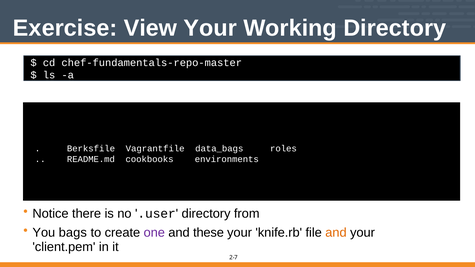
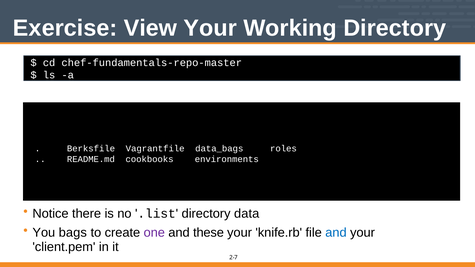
.user: .user -> .list
from: from -> data
and at (336, 233) colour: orange -> blue
